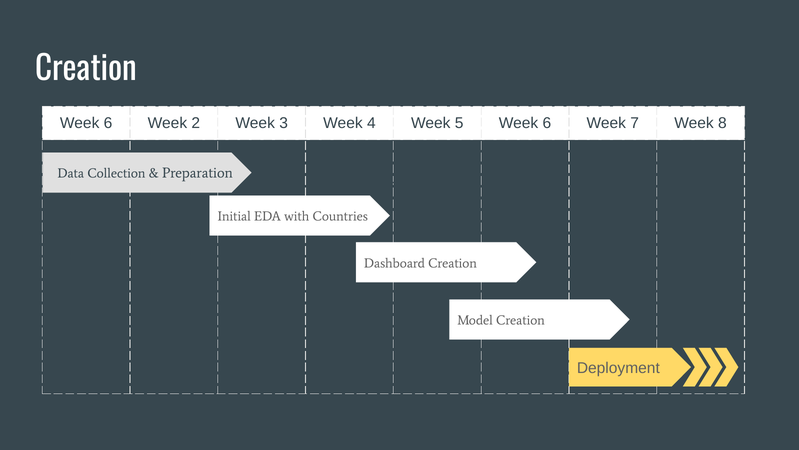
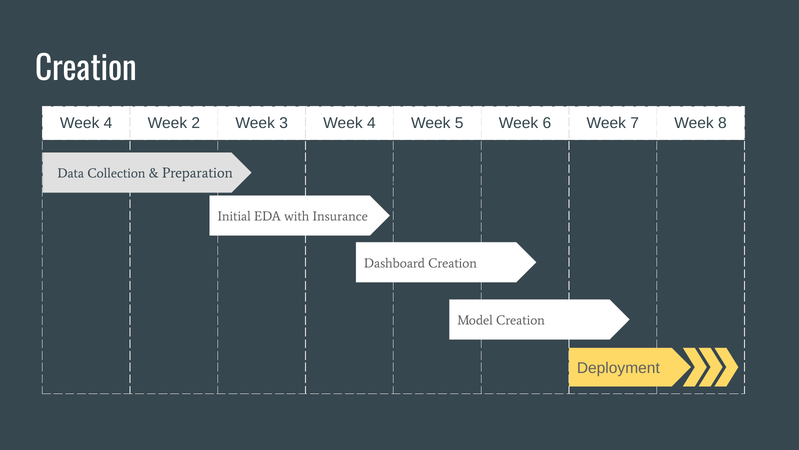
6 at (108, 123): 6 -> 4
Countries: Countries -> Insurance
